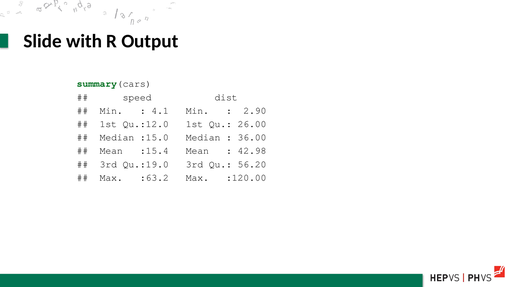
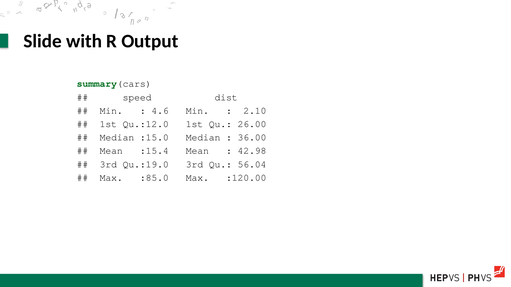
4.1: 4.1 -> 4.6
2.90: 2.90 -> 2.10
56.20: 56.20 -> 56.04
:63.2: :63.2 -> :85.0
